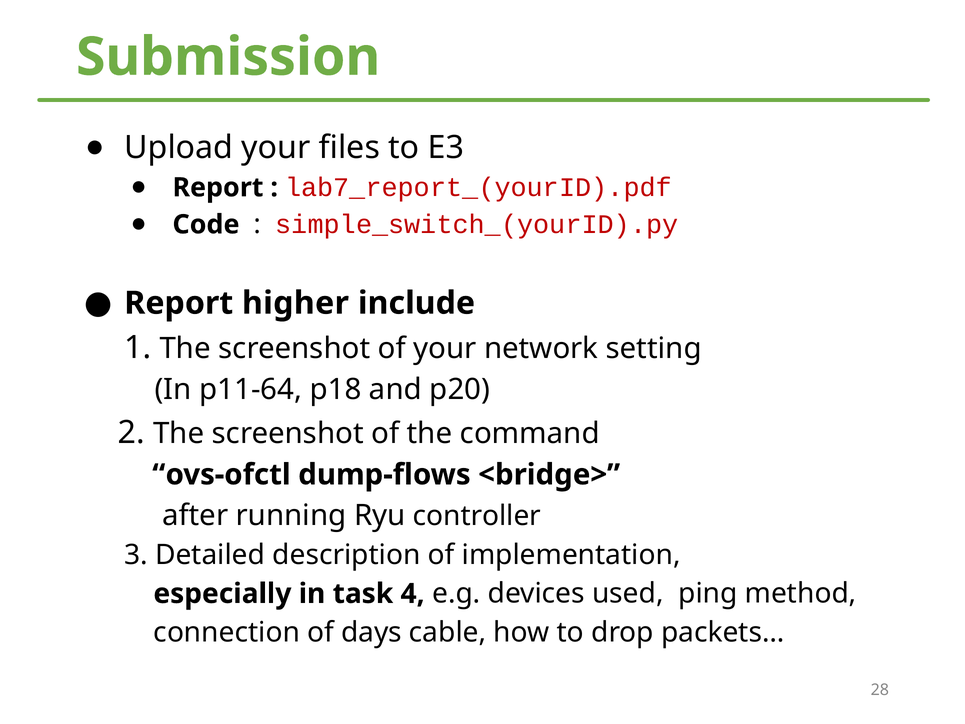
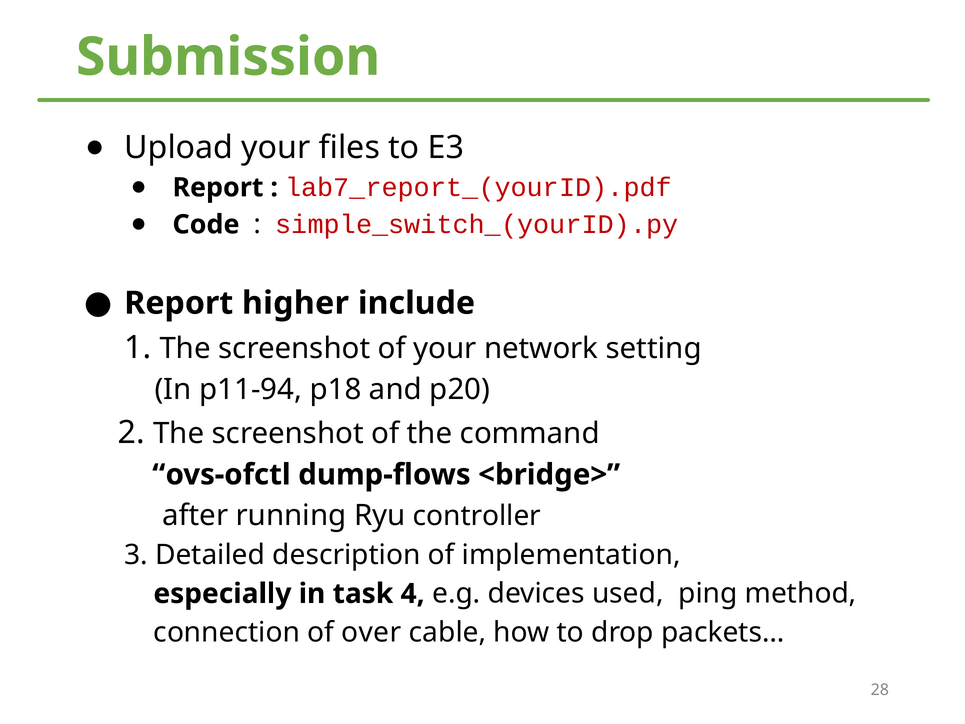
p11-64: p11-64 -> p11-94
days: days -> over
